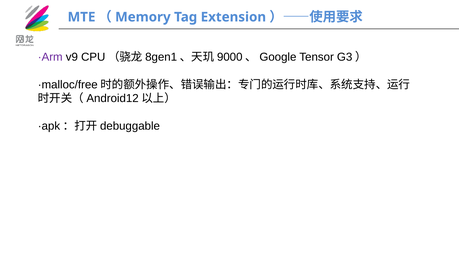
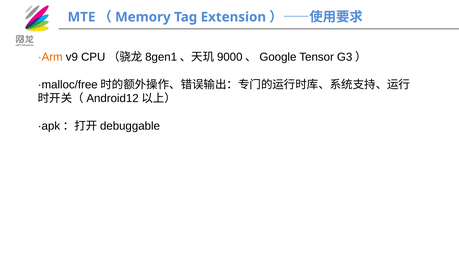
·Arm colour: purple -> orange
